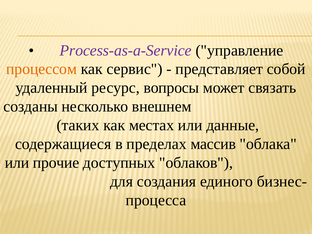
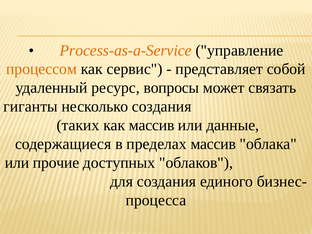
Process-as-a-Service colour: purple -> orange
созданы: созданы -> гиганты
несколько внешнем: внешнем -> создания
как местах: местах -> массив
